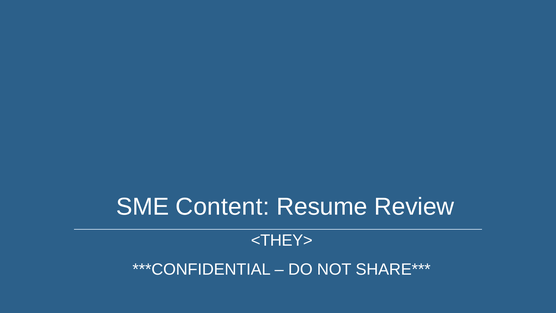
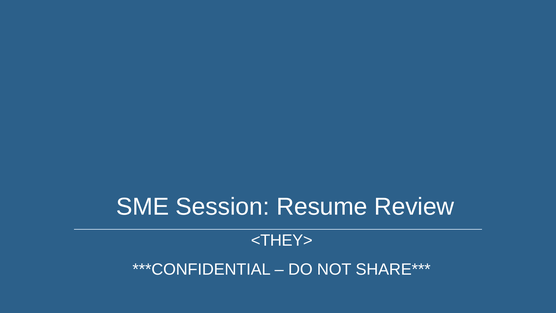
Content: Content -> Session
